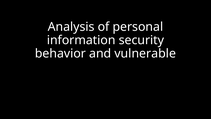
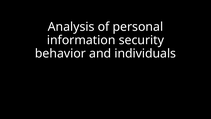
vulnerable: vulnerable -> individuals
